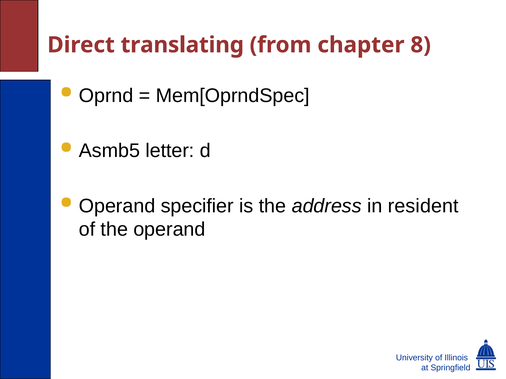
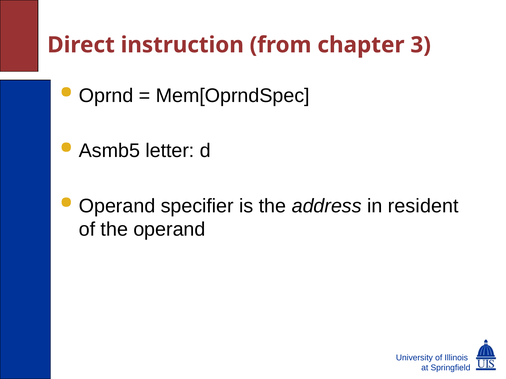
translating: translating -> instruction
8: 8 -> 3
